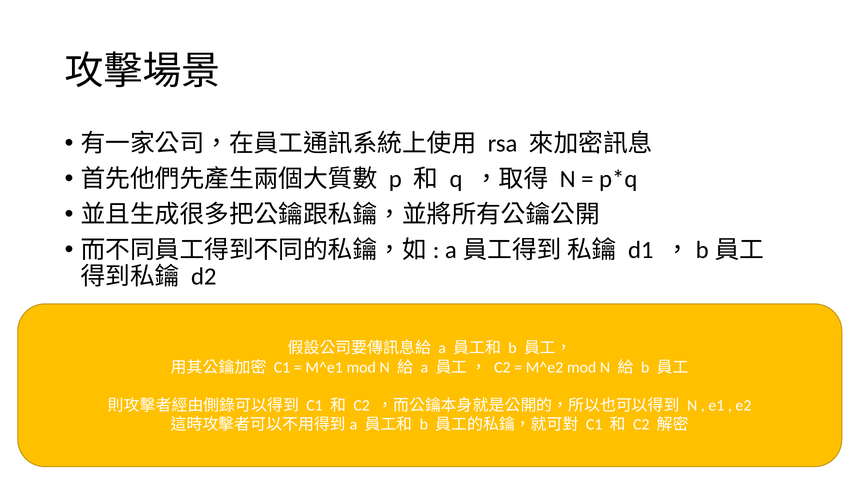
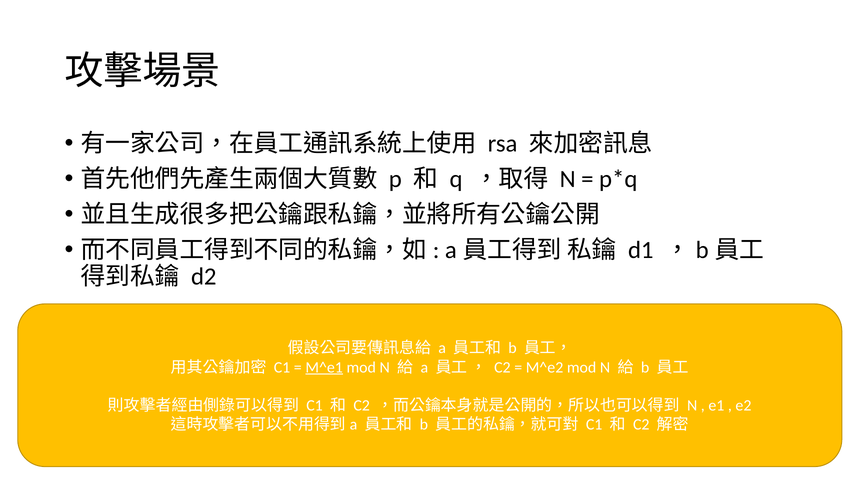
M^e1 underline: none -> present
